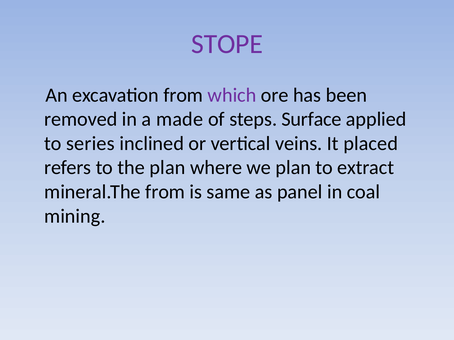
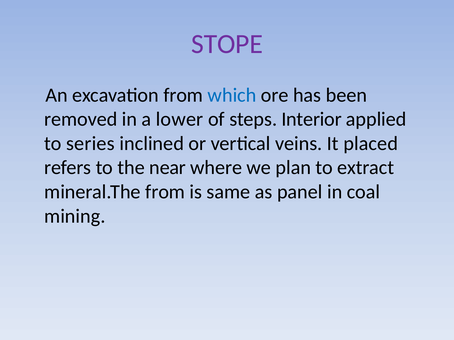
which colour: purple -> blue
made: made -> lower
Surface: Surface -> Interior
the plan: plan -> near
